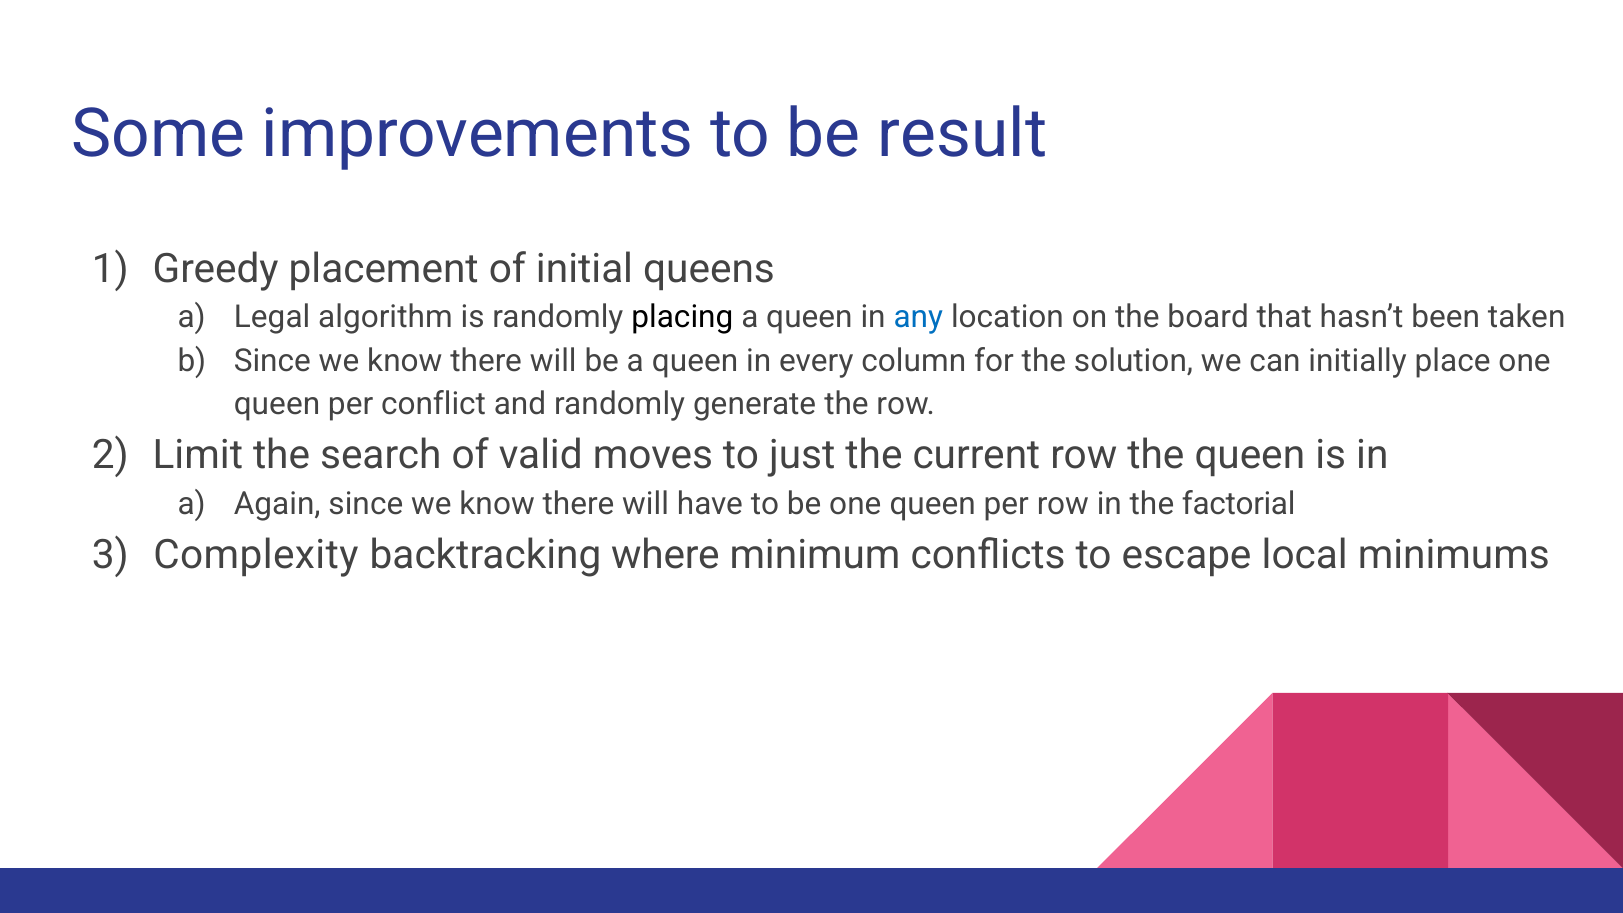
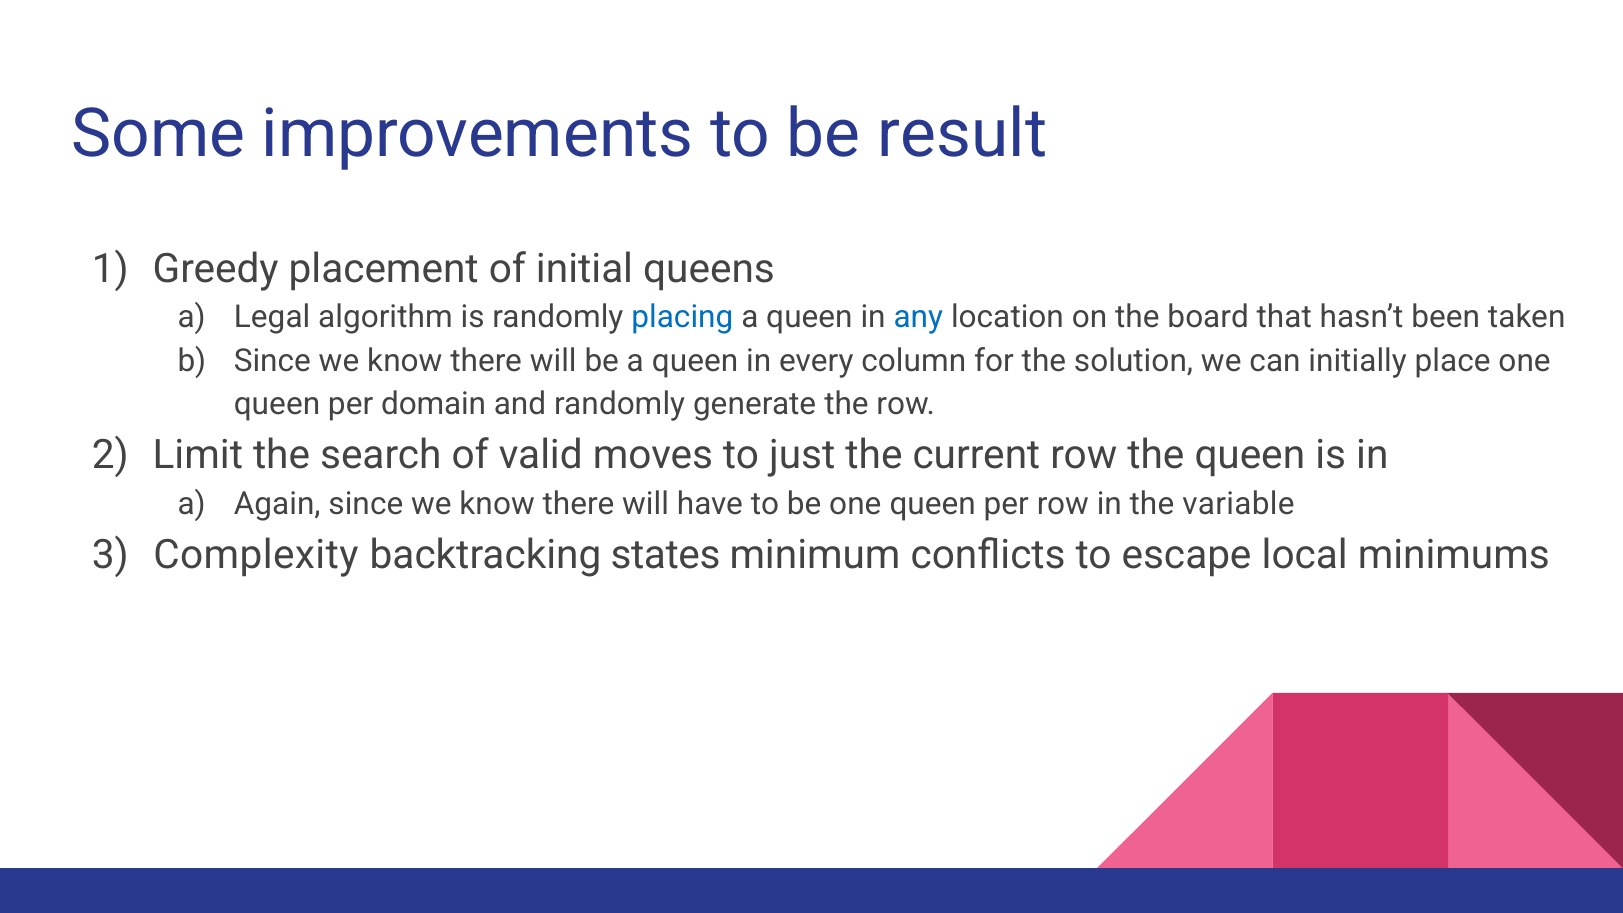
placing colour: black -> blue
conflict: conflict -> domain
factorial: factorial -> variable
where: where -> states
